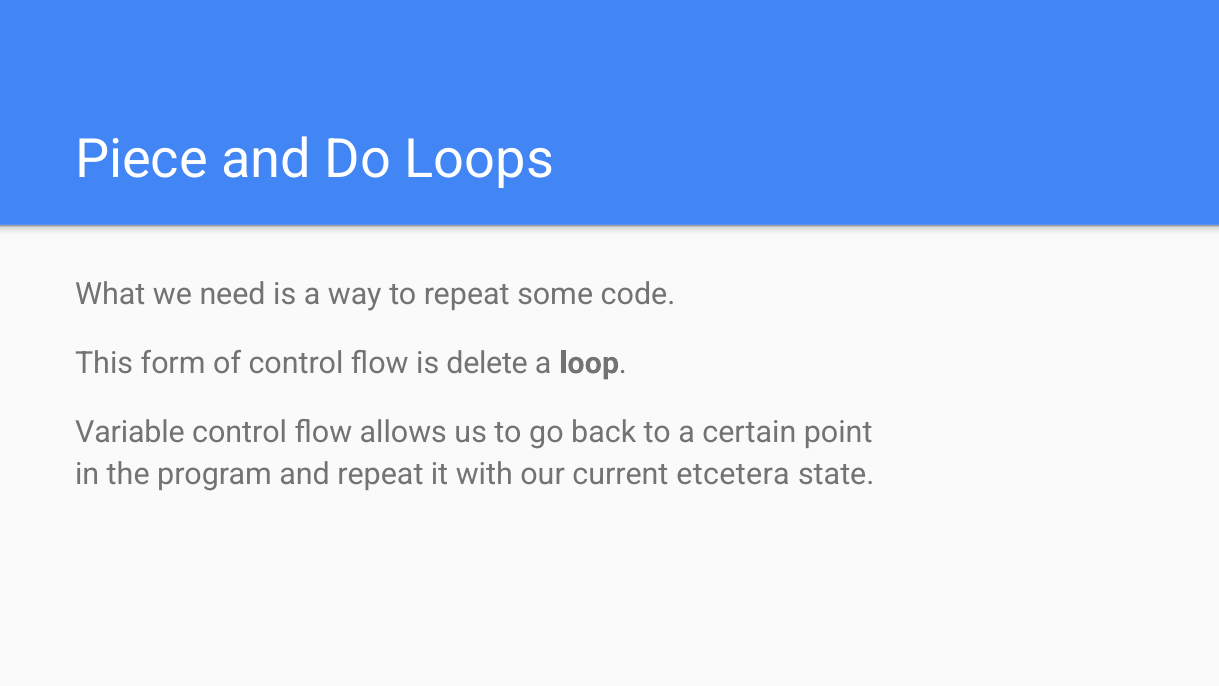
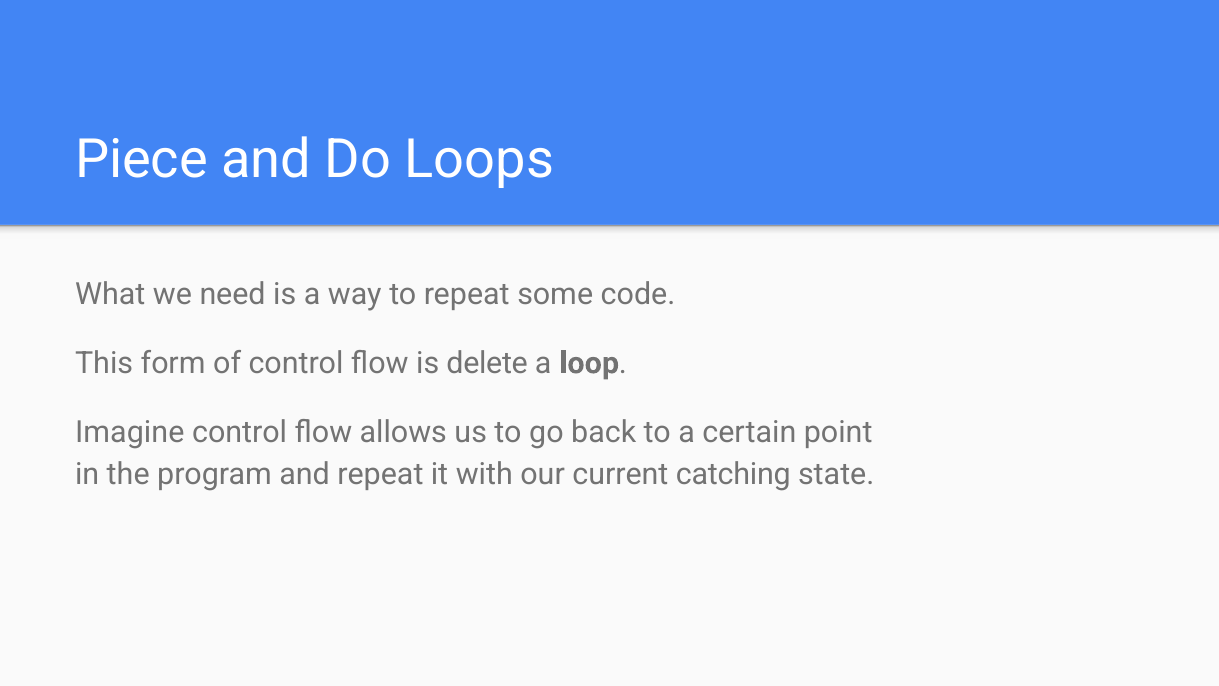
Variable: Variable -> Imagine
etcetera: etcetera -> catching
